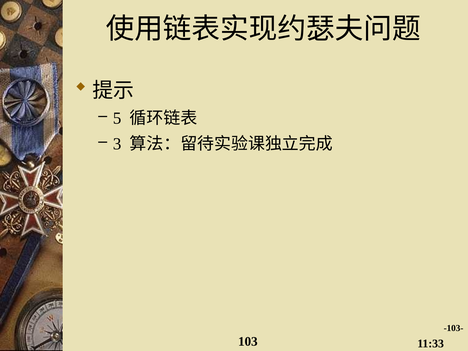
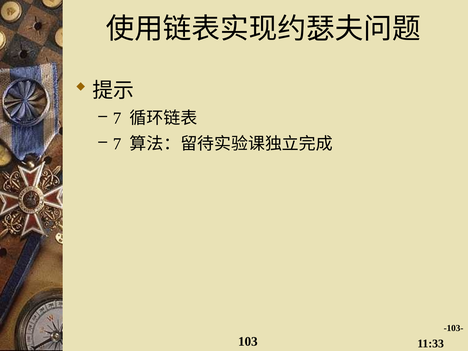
5 at (117, 118): 5 -> 7
3 at (117, 144): 3 -> 7
